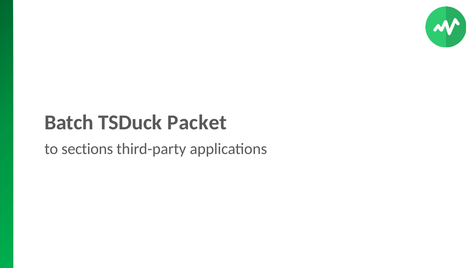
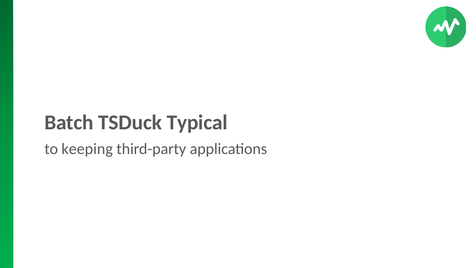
Packet: Packet -> Typical
sections: sections -> keeping
